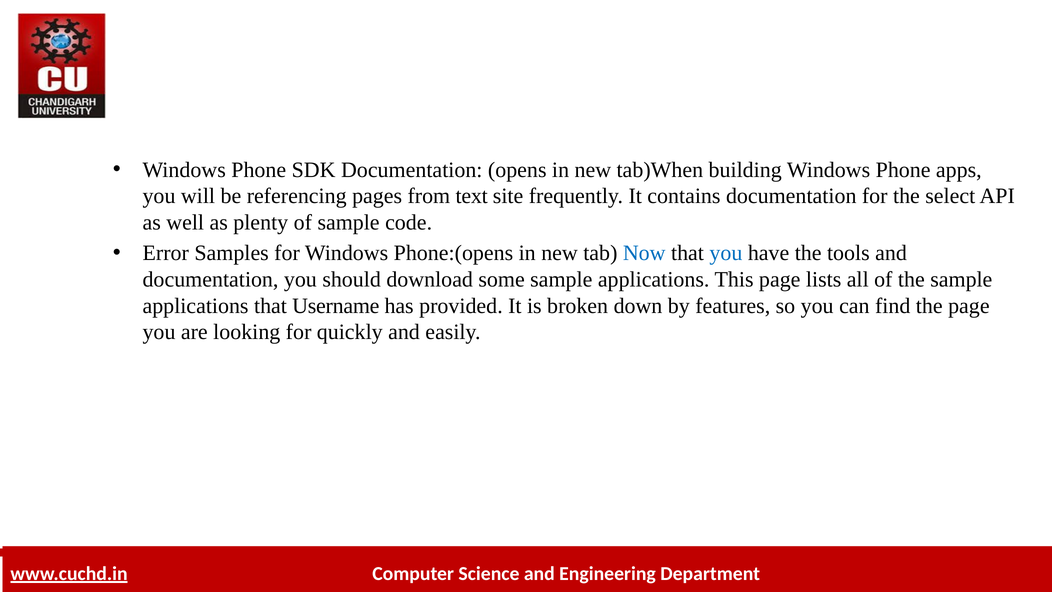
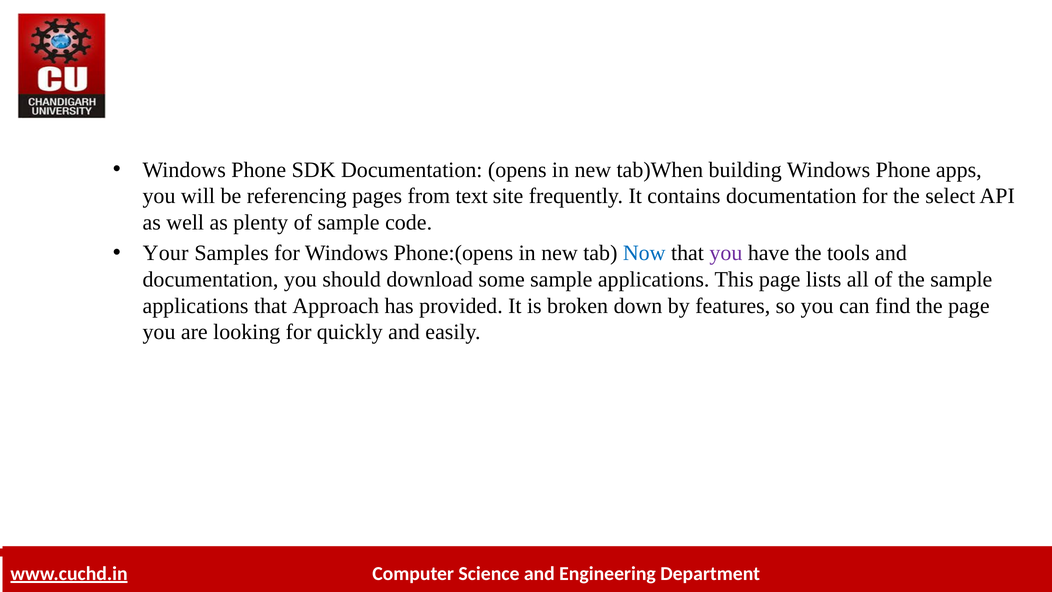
Error: Error -> Your
you at (726, 253) colour: blue -> purple
Username: Username -> Approach
